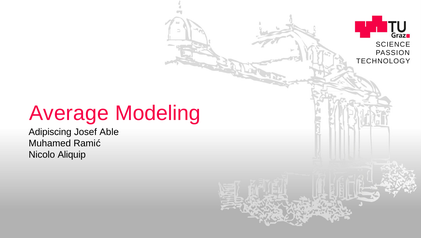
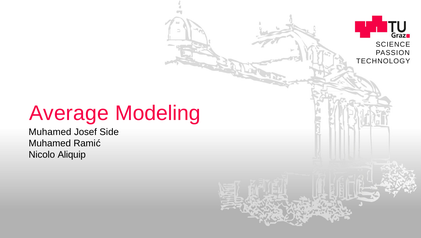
Adipiscing at (50, 132): Adipiscing -> Muhamed
Able: Able -> Side
